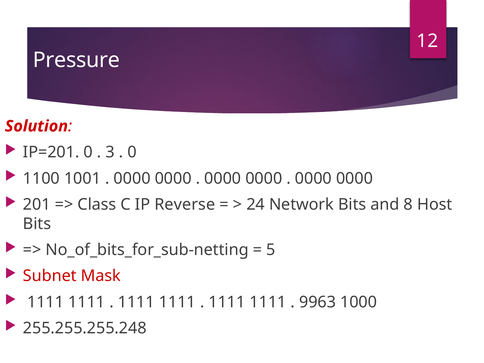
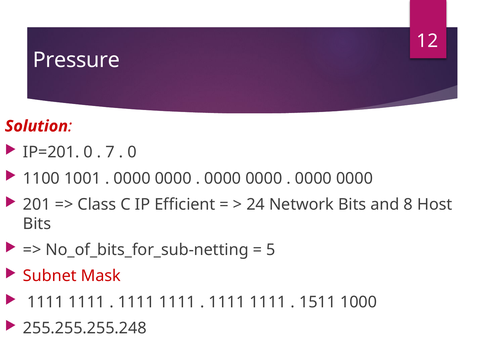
3: 3 -> 7
Reverse: Reverse -> Efficient
9963: 9963 -> 1511
